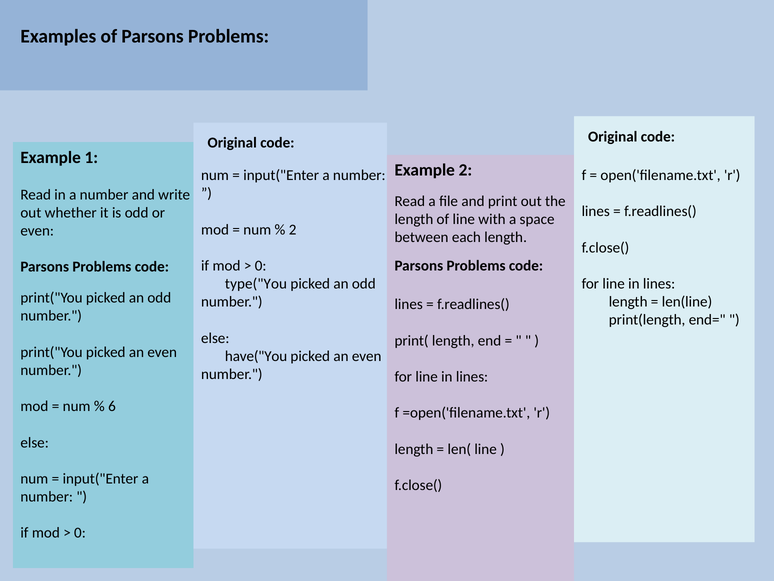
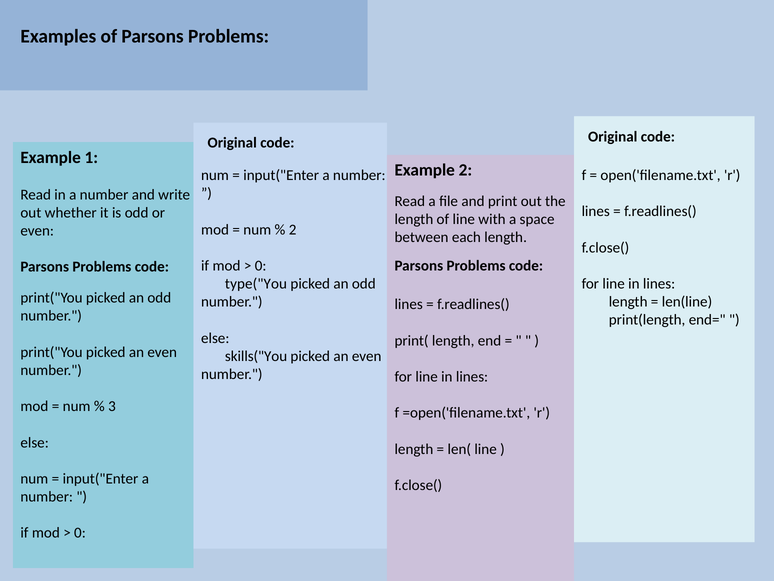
have("You: have("You -> skills("You
6: 6 -> 3
